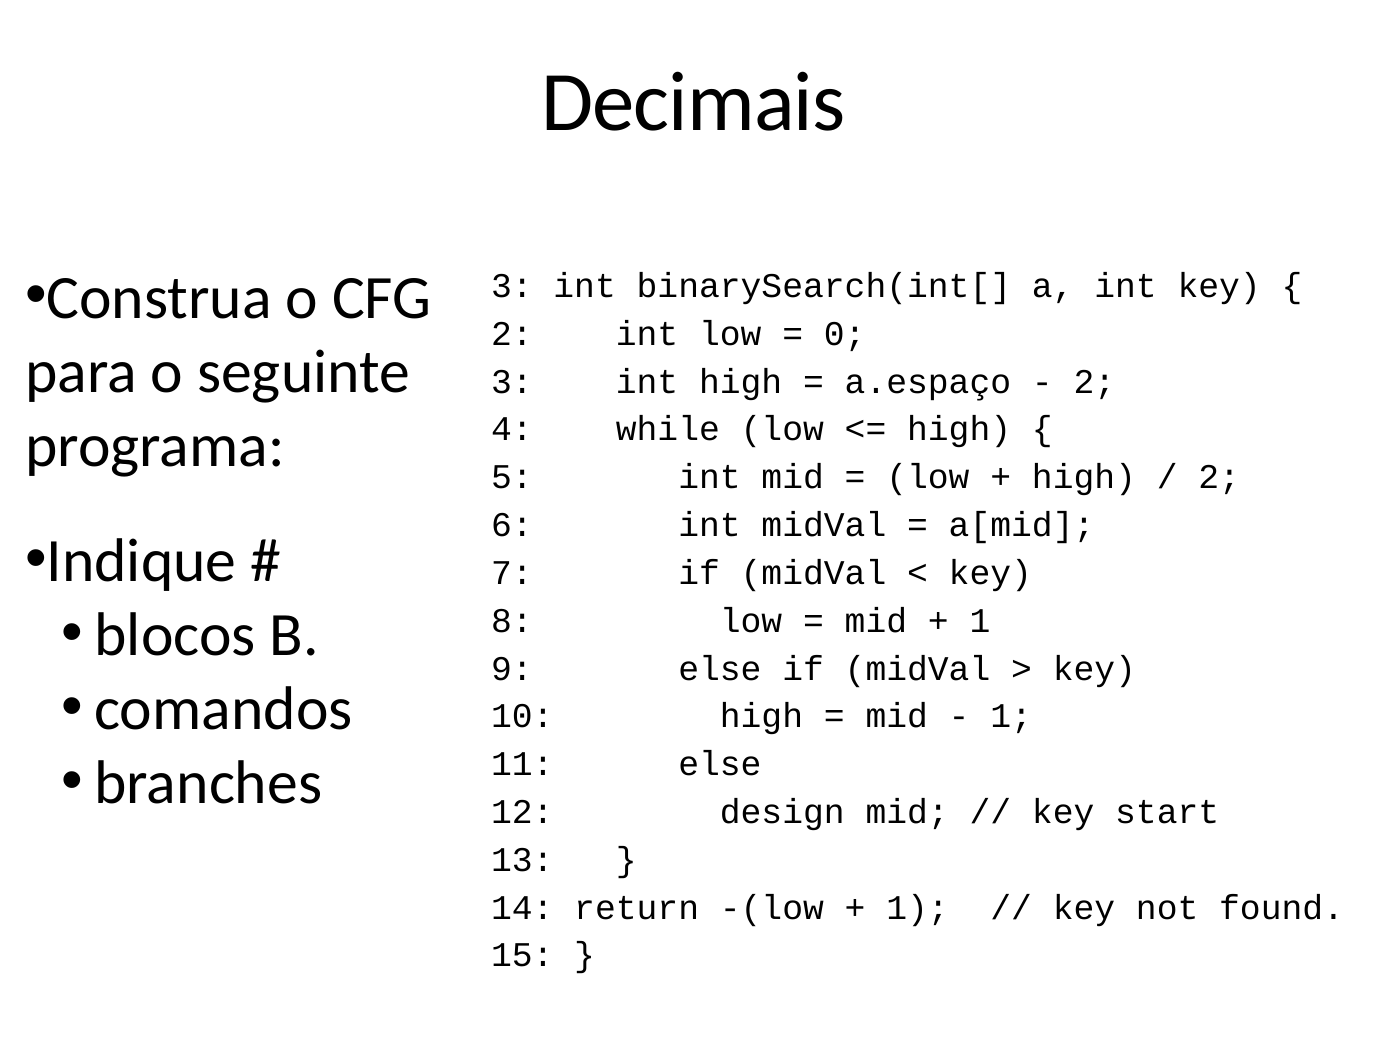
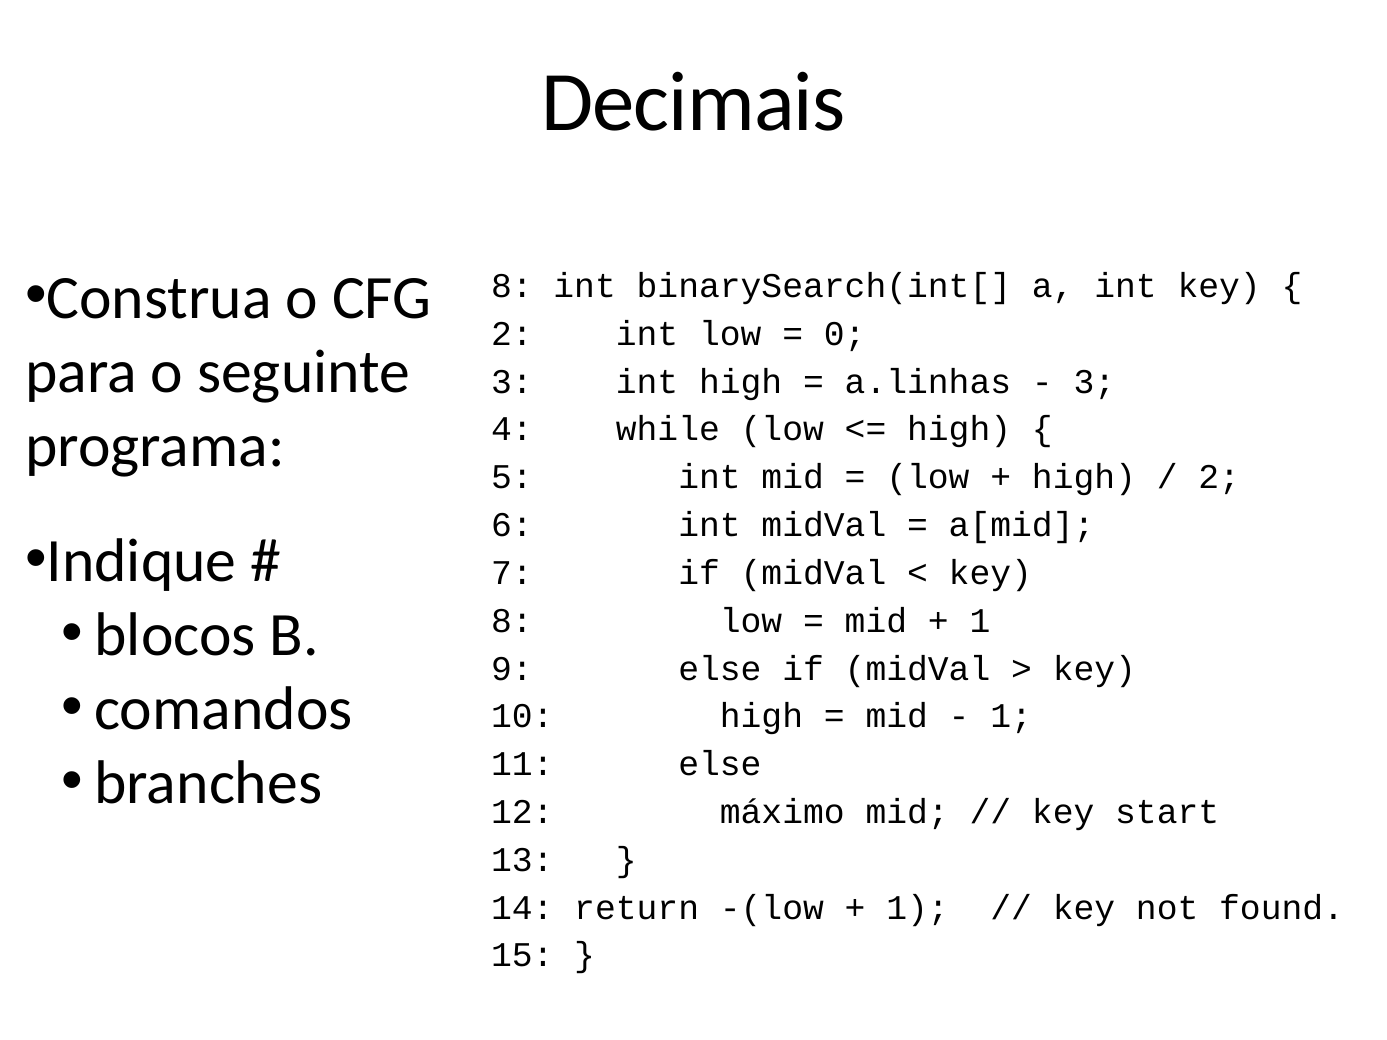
3 at (512, 286): 3 -> 8
a.espaço: a.espaço -> a.linhas
2 at (1094, 382): 2 -> 3
design: design -> máximo
